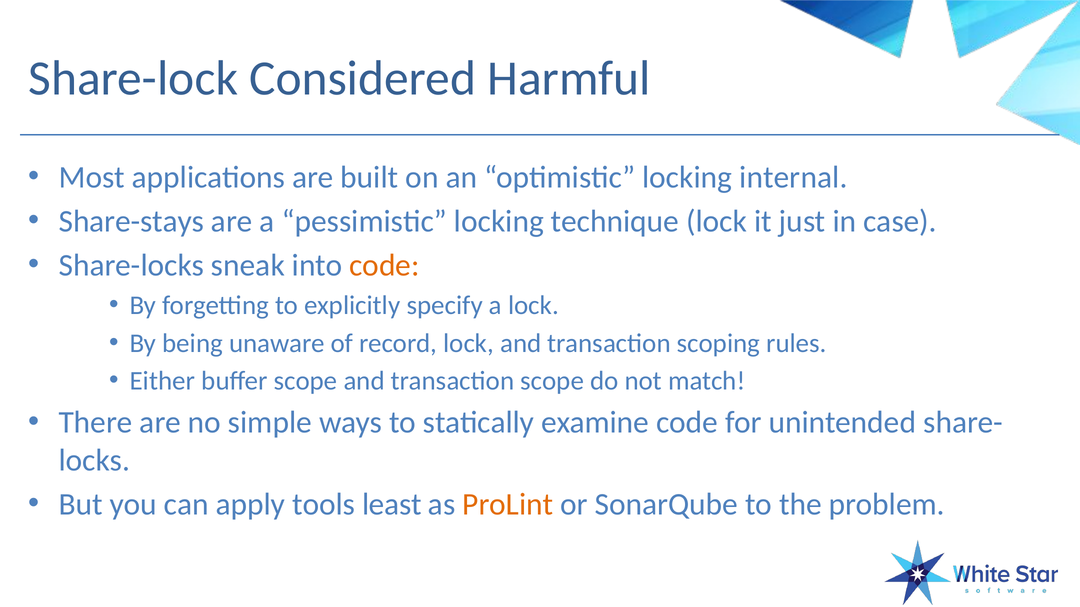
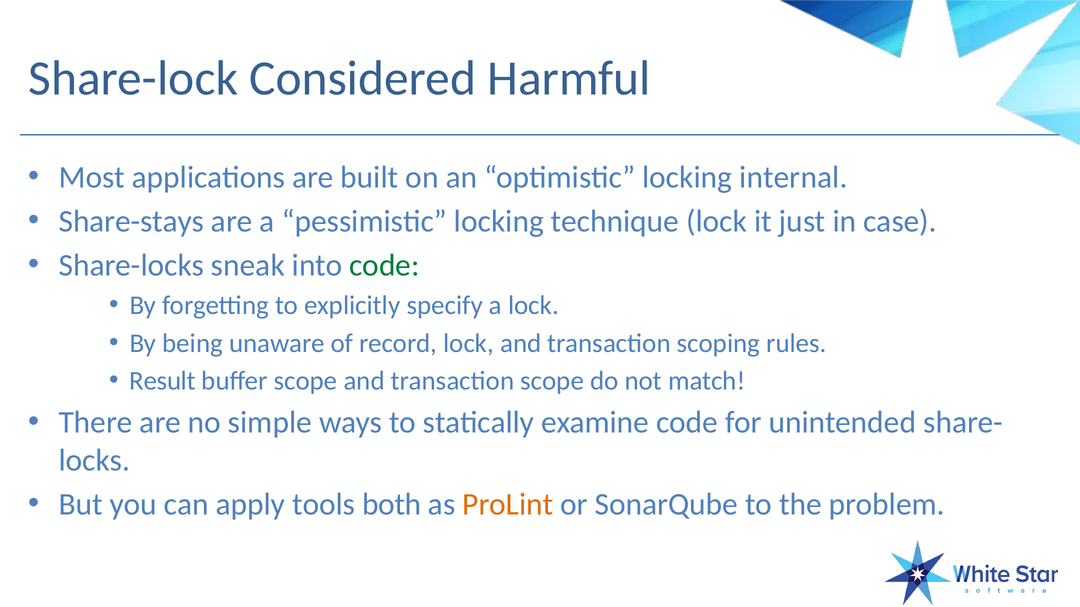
code at (384, 265) colour: orange -> green
Either: Either -> Result
least: least -> both
